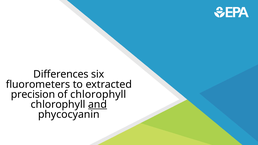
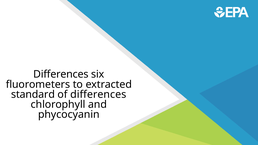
precision: precision -> standard
of chlorophyll: chlorophyll -> differences
and underline: present -> none
